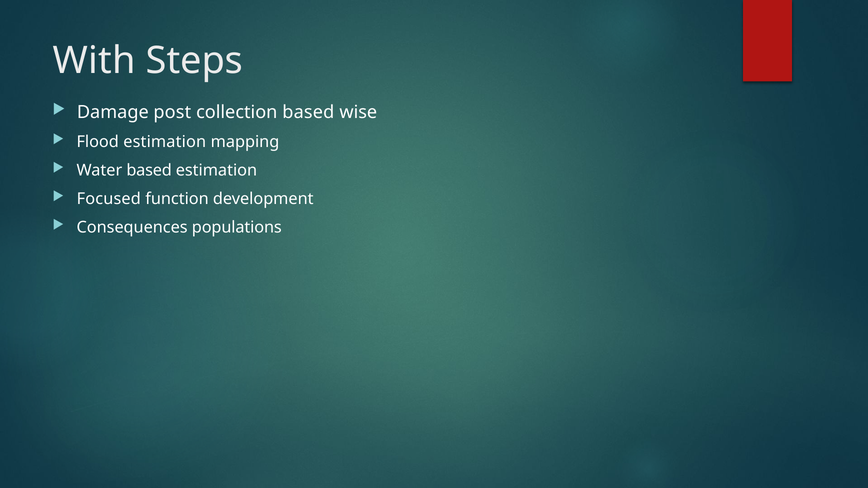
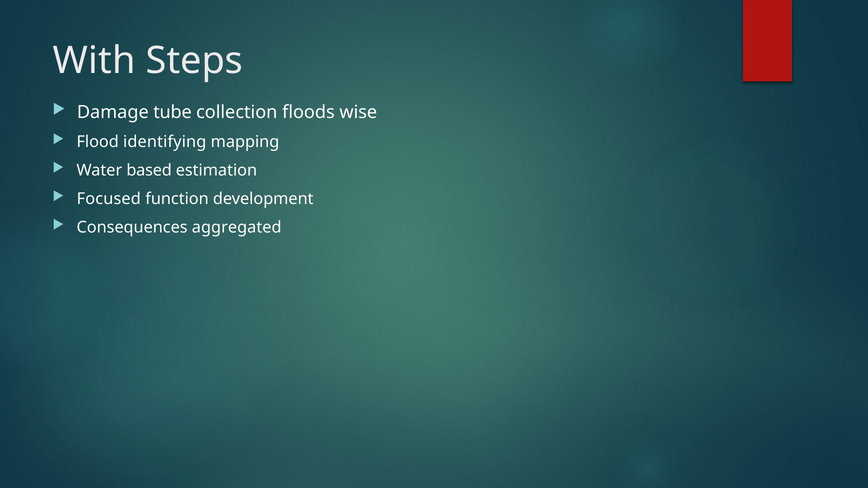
post: post -> tube
collection based: based -> floods
Flood estimation: estimation -> identifying
populations: populations -> aggregated
